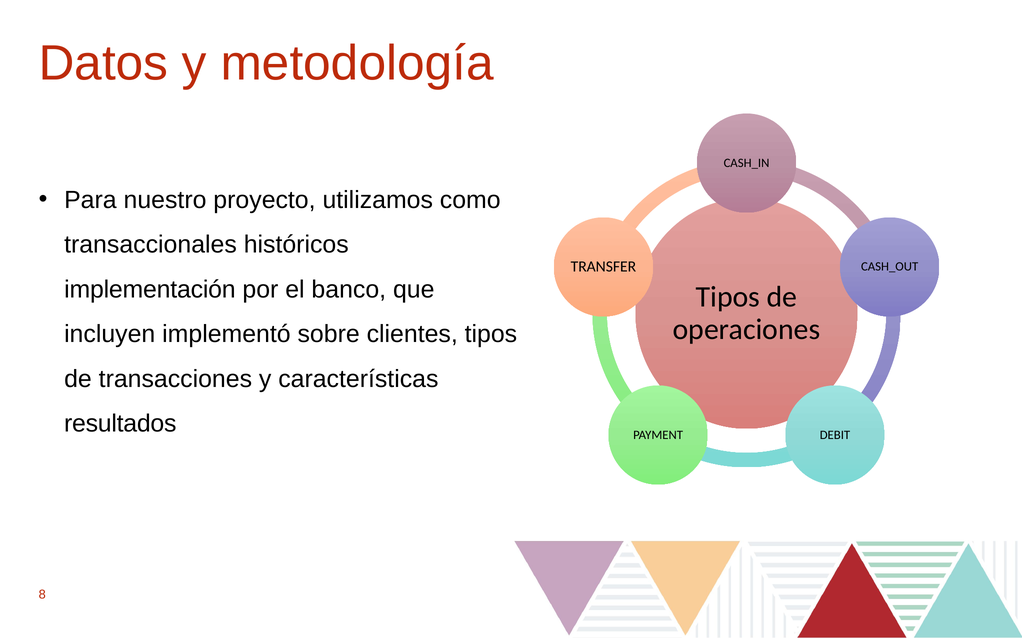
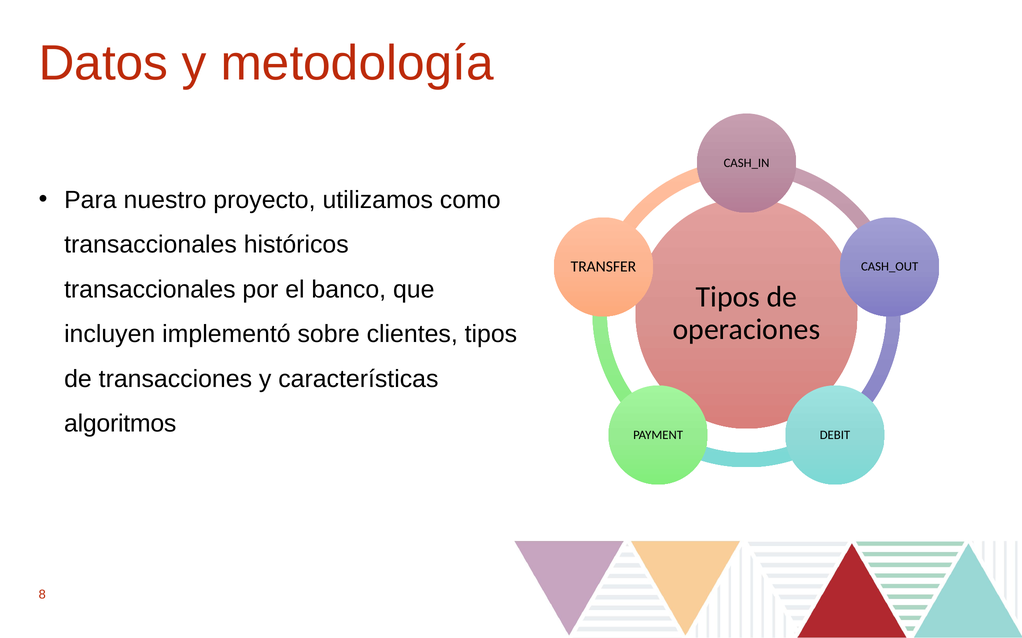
implementación at (150, 290): implementación -> transaccionales
resultados: resultados -> algoritmos
